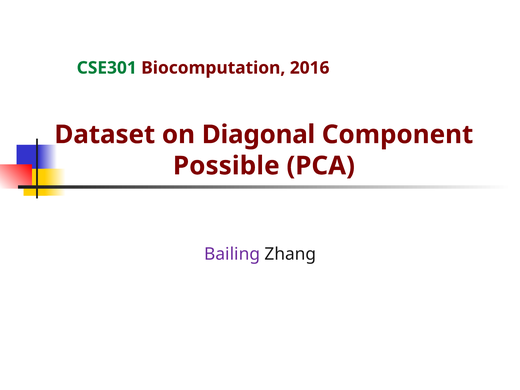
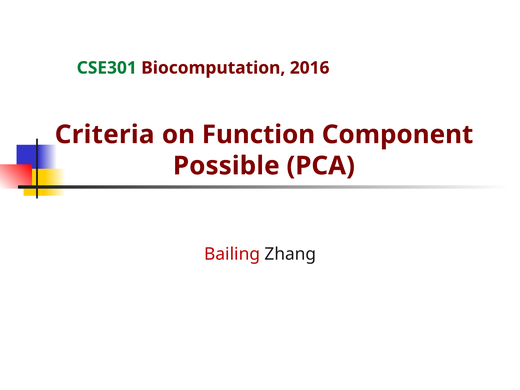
Dataset: Dataset -> Criteria
Diagonal: Diagonal -> Function
Bailing colour: purple -> red
